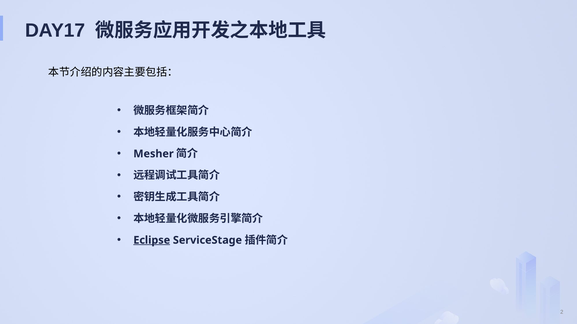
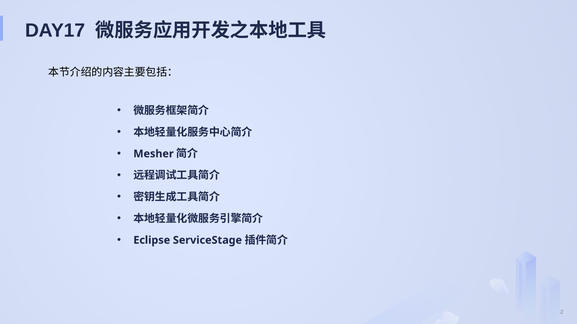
Eclipse underline: present -> none
